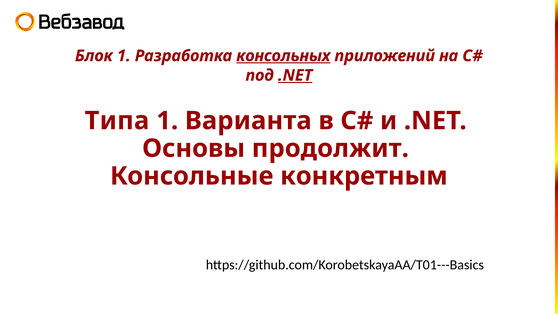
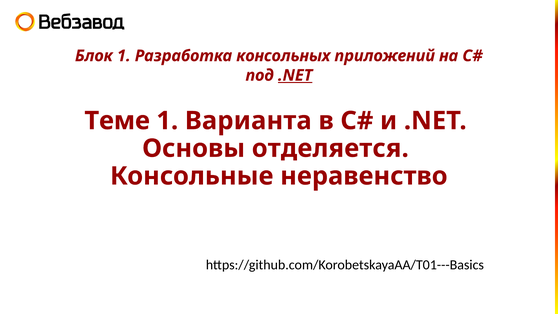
консольных underline: present -> none
Типа: Типа -> Теме
продолжит: продолжит -> отделяется
конкретным: конкретным -> неравенство
